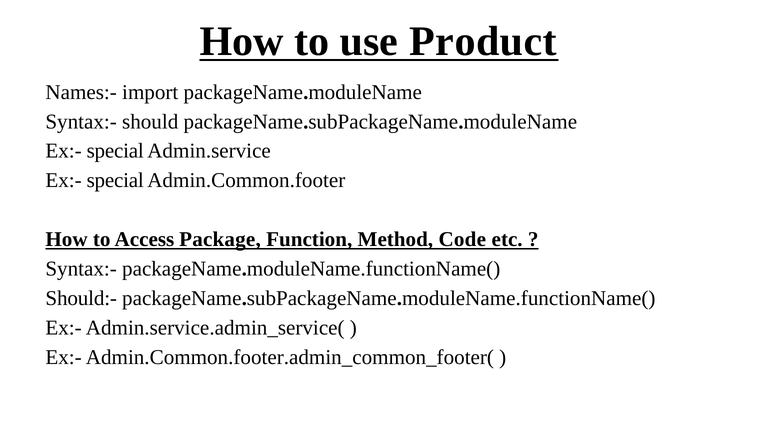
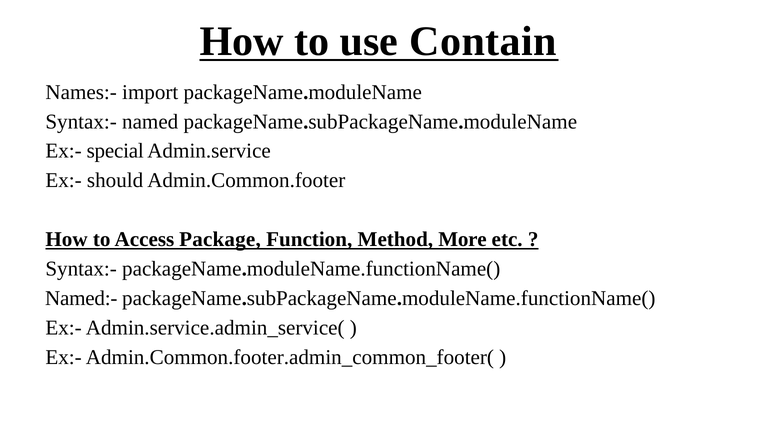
Product: Product -> Contain
should: should -> named
special at (115, 181): special -> should
Code: Code -> More
Should:-: Should:- -> Named:-
